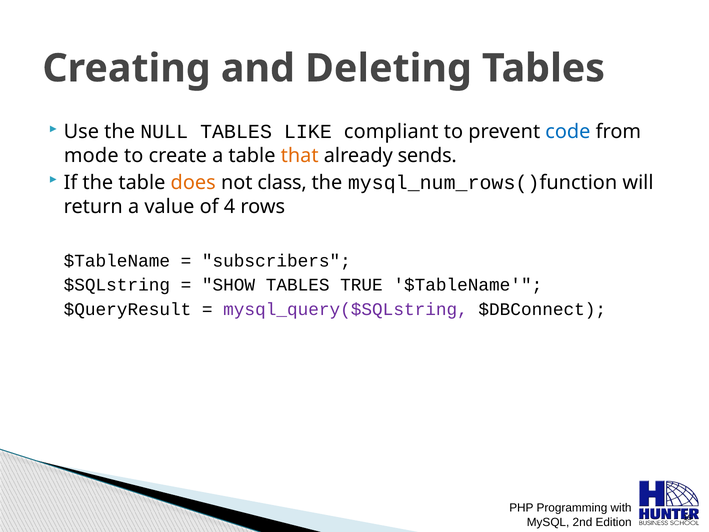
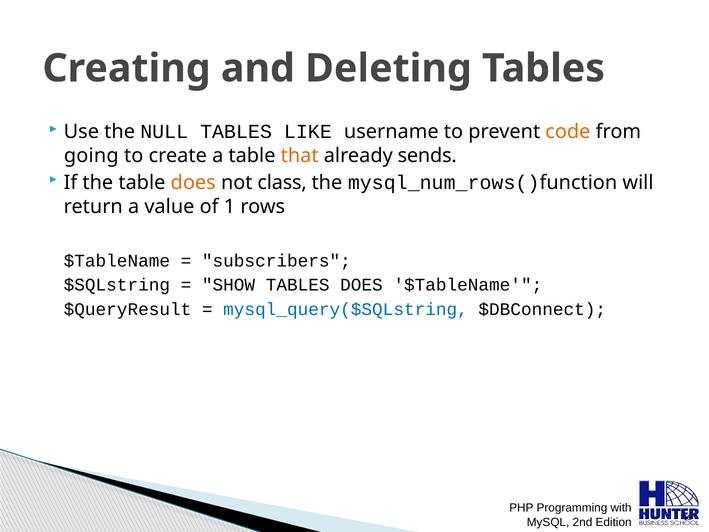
compliant: compliant -> username
code colour: blue -> orange
mode: mode -> going
4: 4 -> 1
TABLES TRUE: TRUE -> DOES
mysql_query($SQLstring colour: purple -> blue
